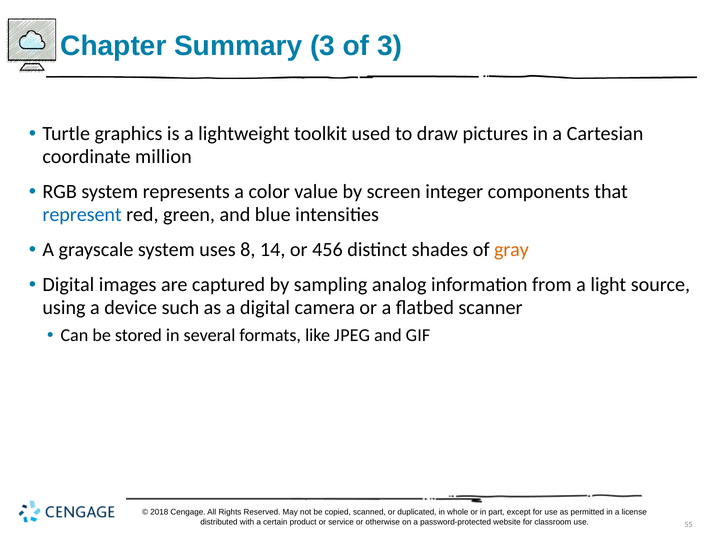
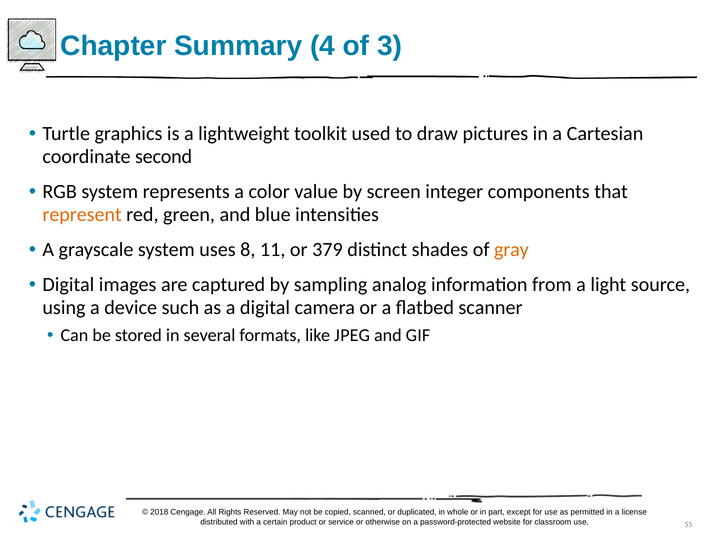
Summary 3: 3 -> 4
million: million -> second
represent colour: blue -> orange
14: 14 -> 11
456: 456 -> 379
